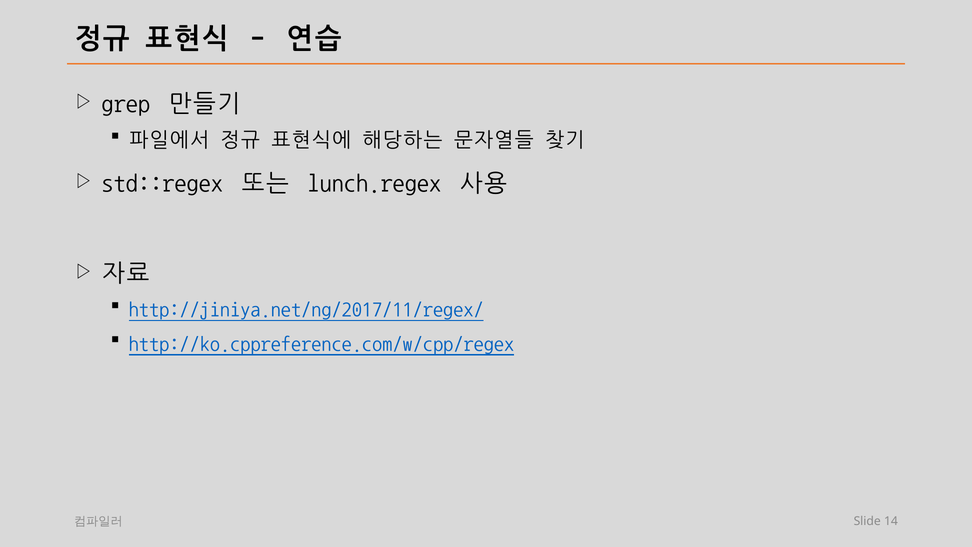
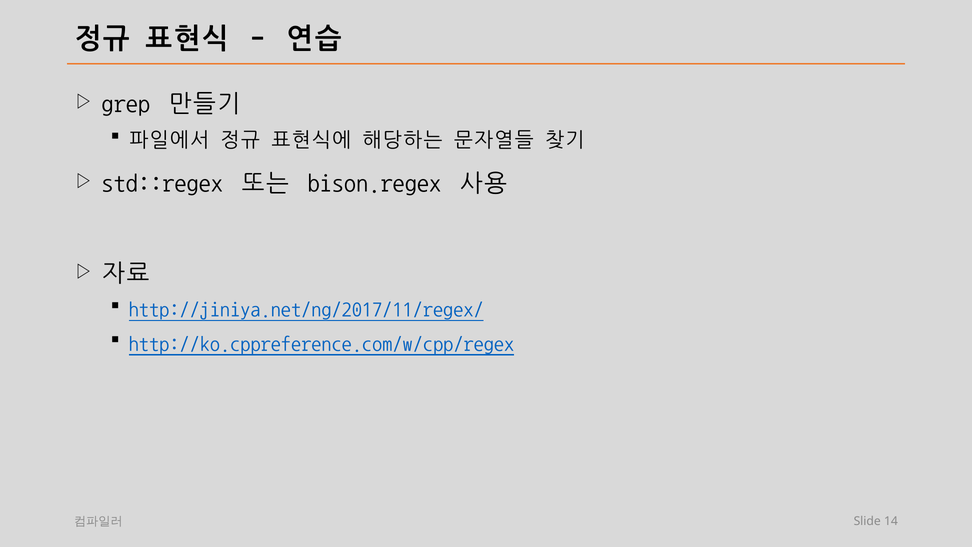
lunch.regex: lunch.regex -> bison.regex
